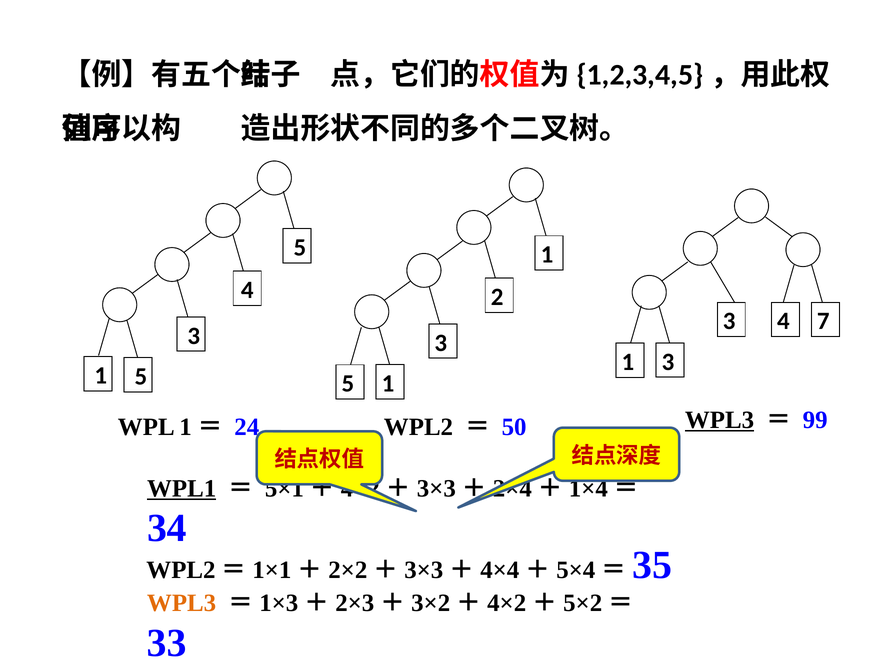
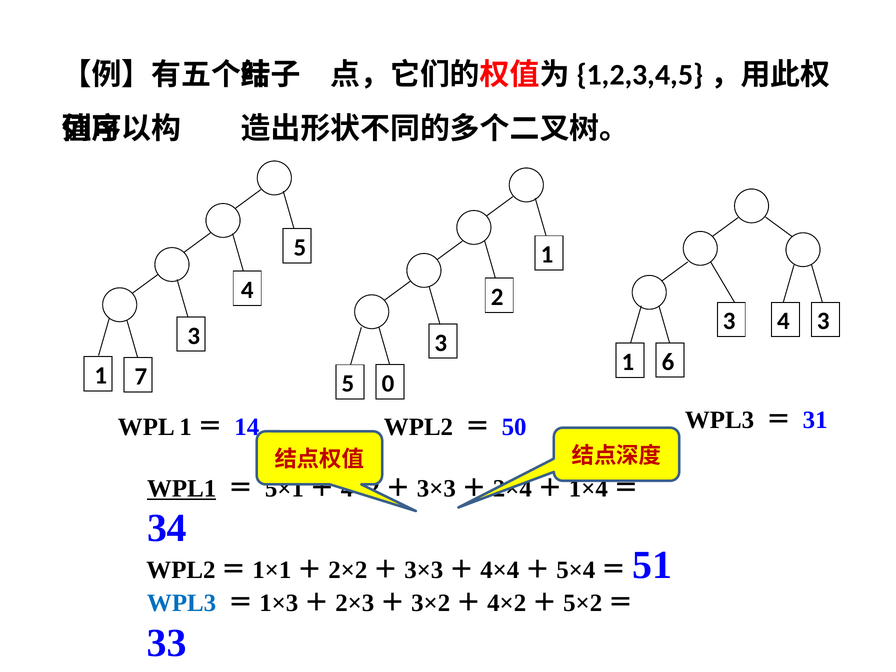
7 at (823, 321): 7 -> 3
1 3: 3 -> 6
1 5: 5 -> 7
5 1: 1 -> 0
24: 24 -> 14
WPL3 at (719, 420) underline: present -> none
99: 99 -> 31
35: 35 -> 51
WPL3 at (182, 603) colour: orange -> blue
